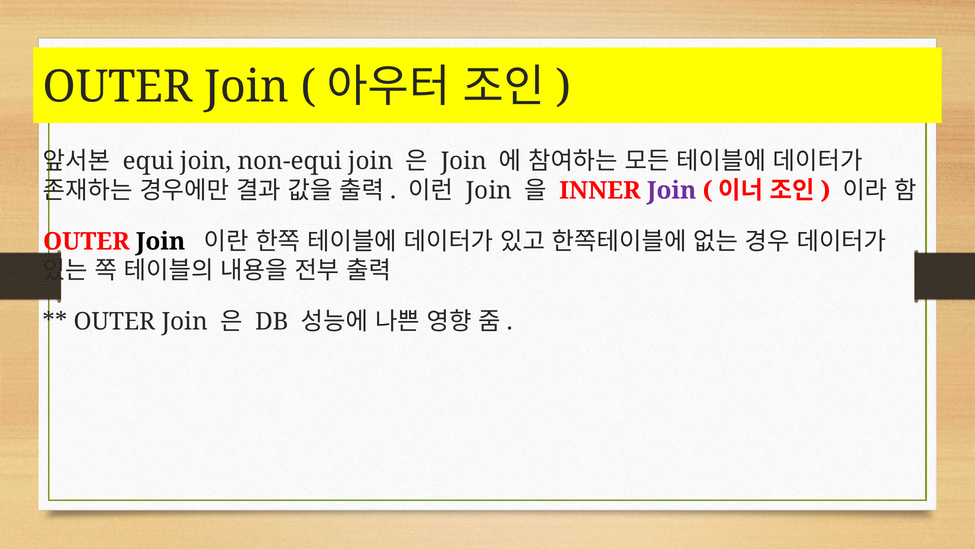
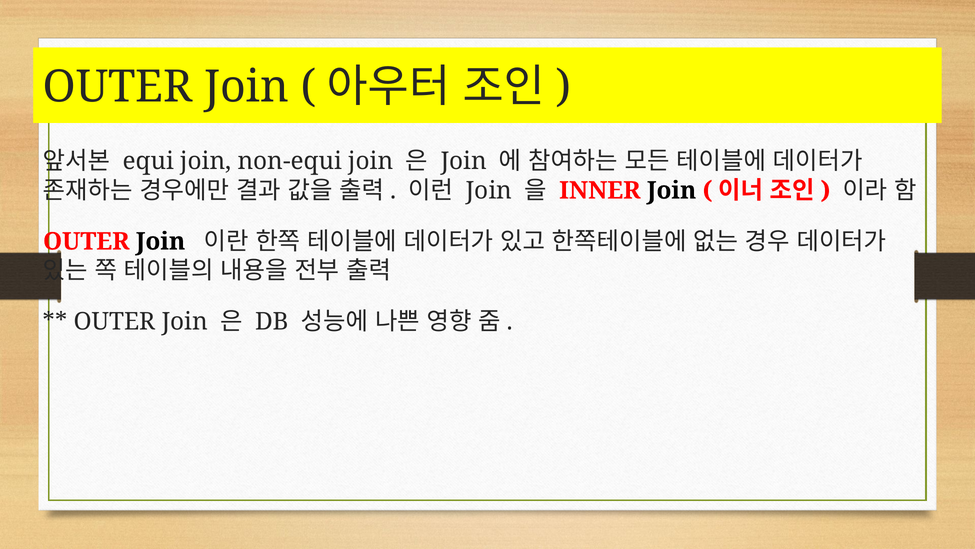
Join at (672, 190) colour: purple -> black
